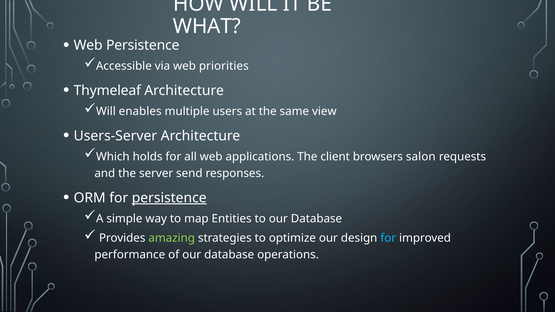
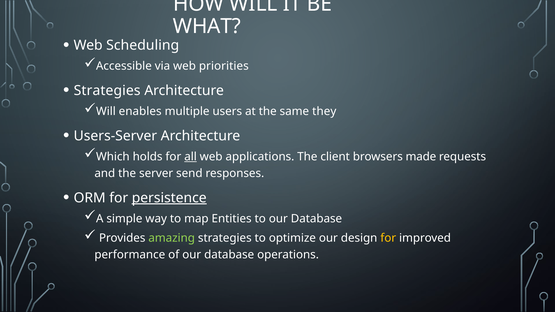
Web Persistence: Persistence -> Scheduling
Thymeleaf at (107, 91): Thymeleaf -> Strategies
view: view -> they
all underline: none -> present
salon: salon -> made
for at (388, 238) colour: light blue -> yellow
